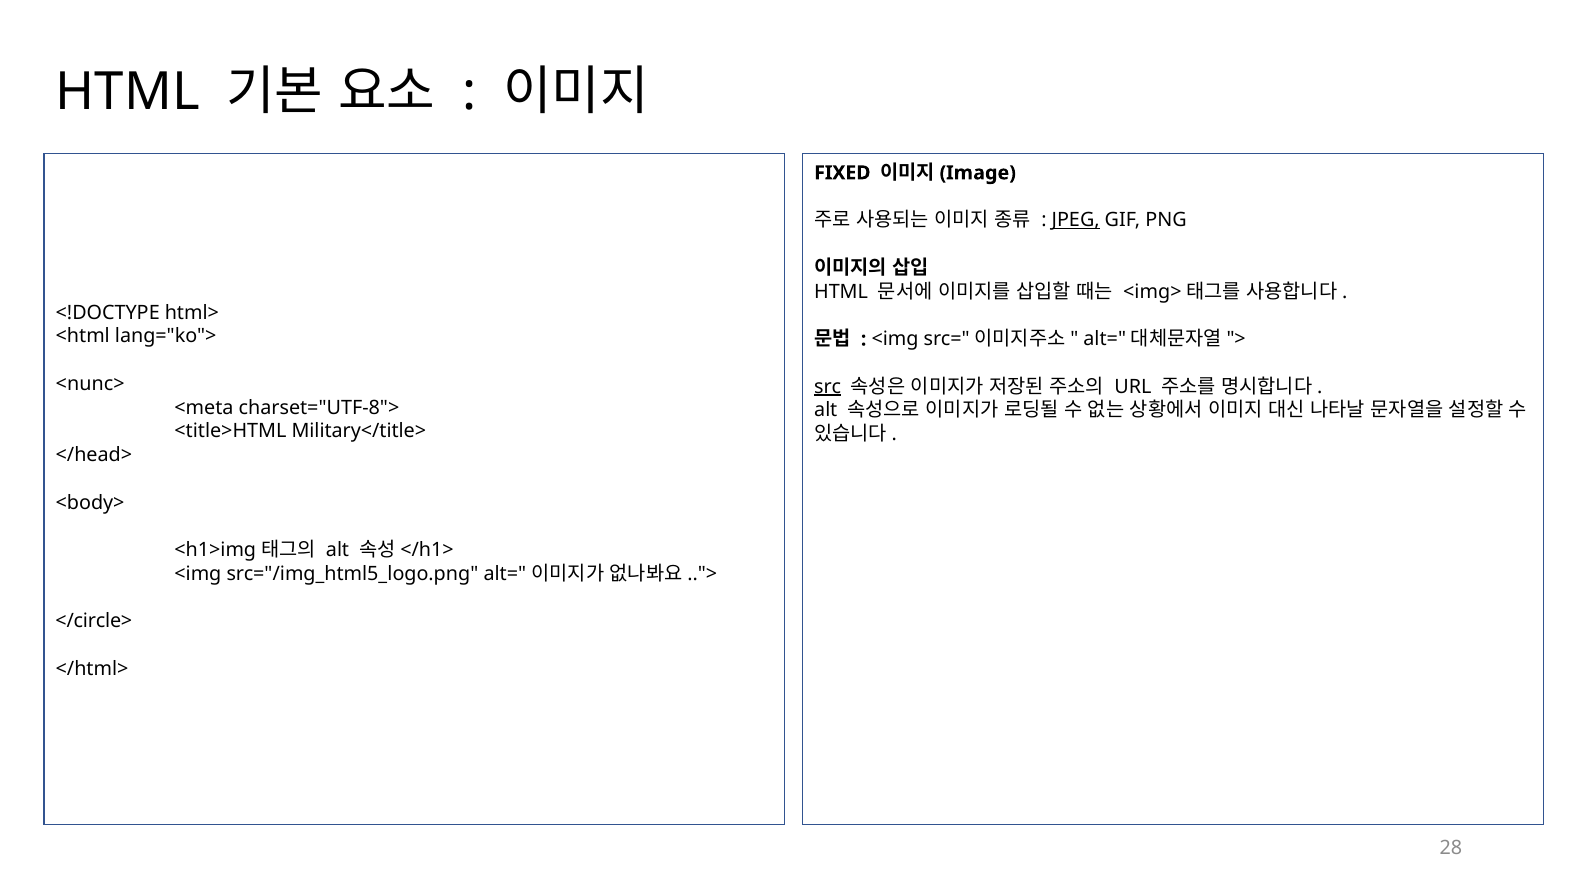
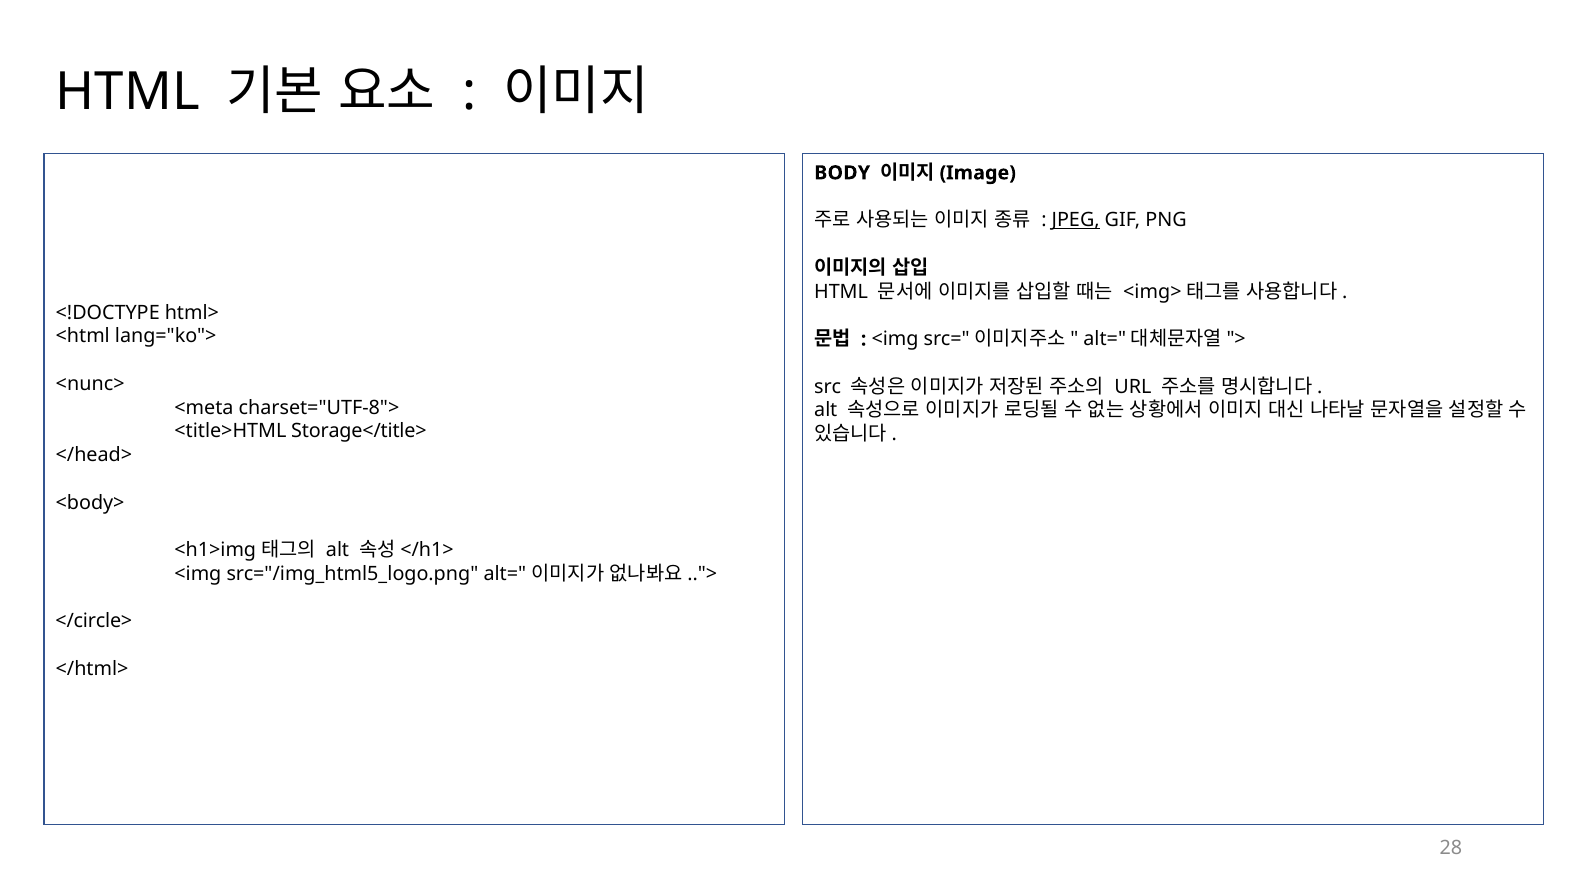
FIXED: FIXED -> BODY
src underline: present -> none
Military</title>: Military</title> -> Storage</title>
